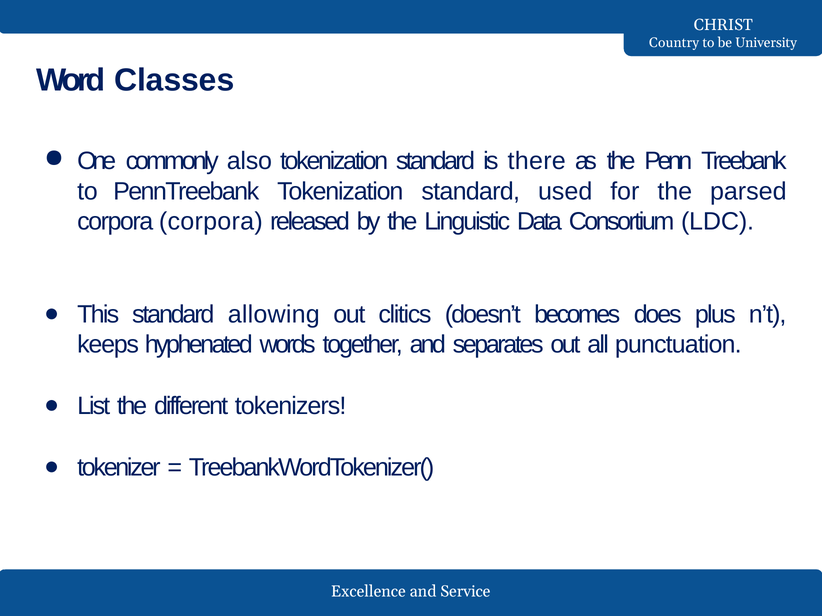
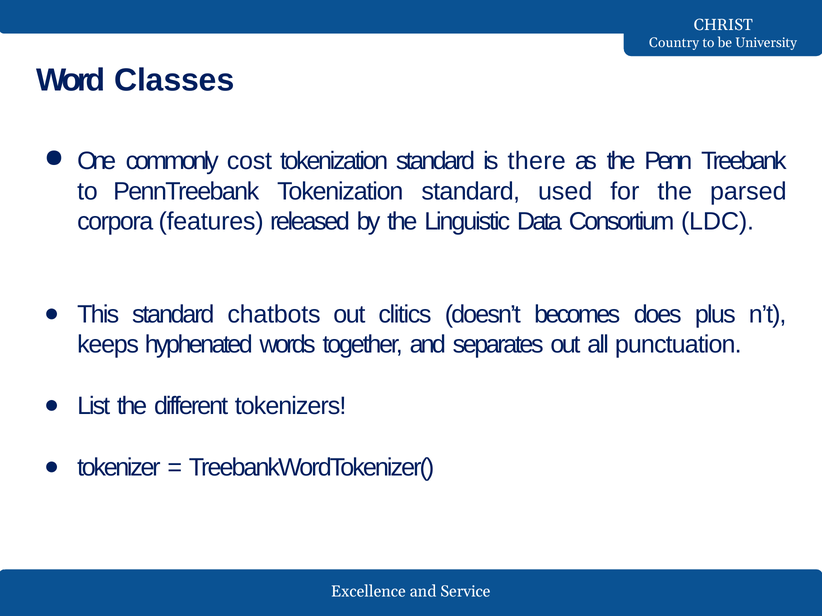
also: also -> cost
corpora corpora: corpora -> features
allowing: allowing -> chatbots
